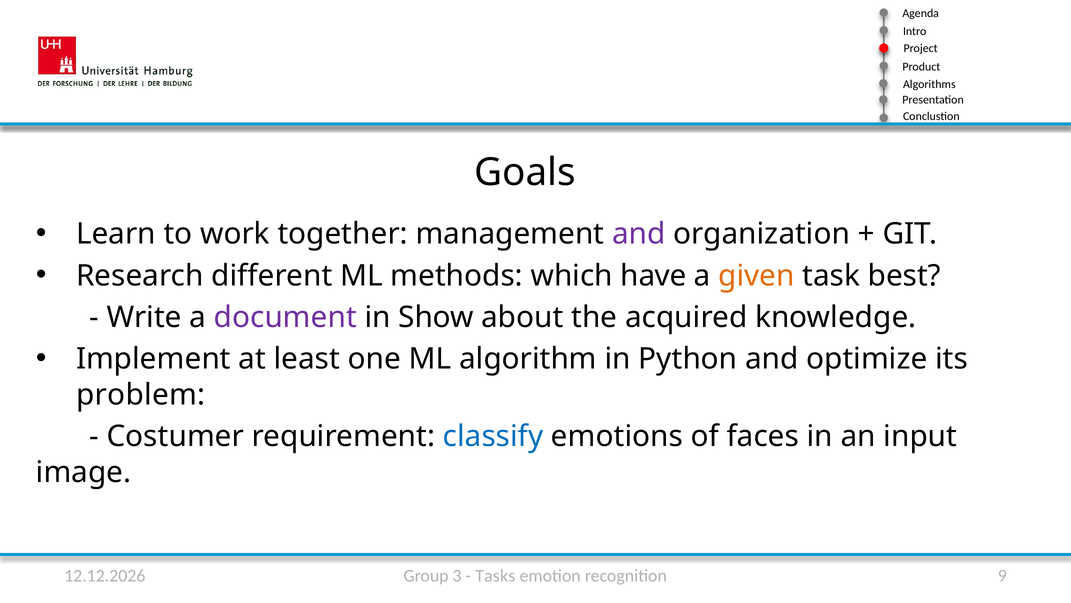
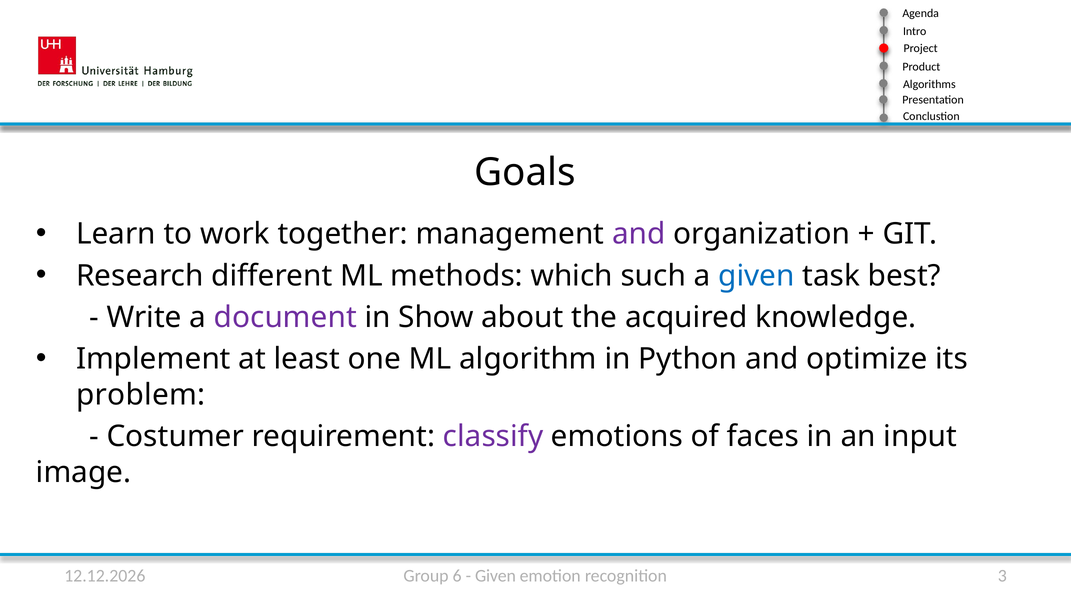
have: have -> such
given at (756, 275) colour: orange -> blue
classify colour: blue -> purple
3: 3 -> 6
Tasks at (495, 575): Tasks -> Given
9: 9 -> 3
